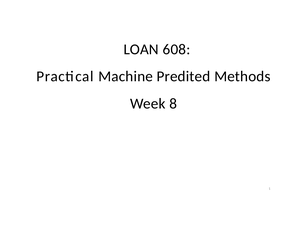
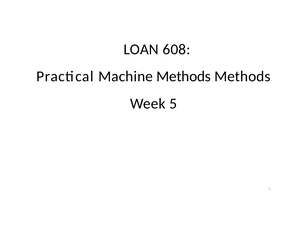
Machine Predited: Predited -> Methods
8: 8 -> 5
